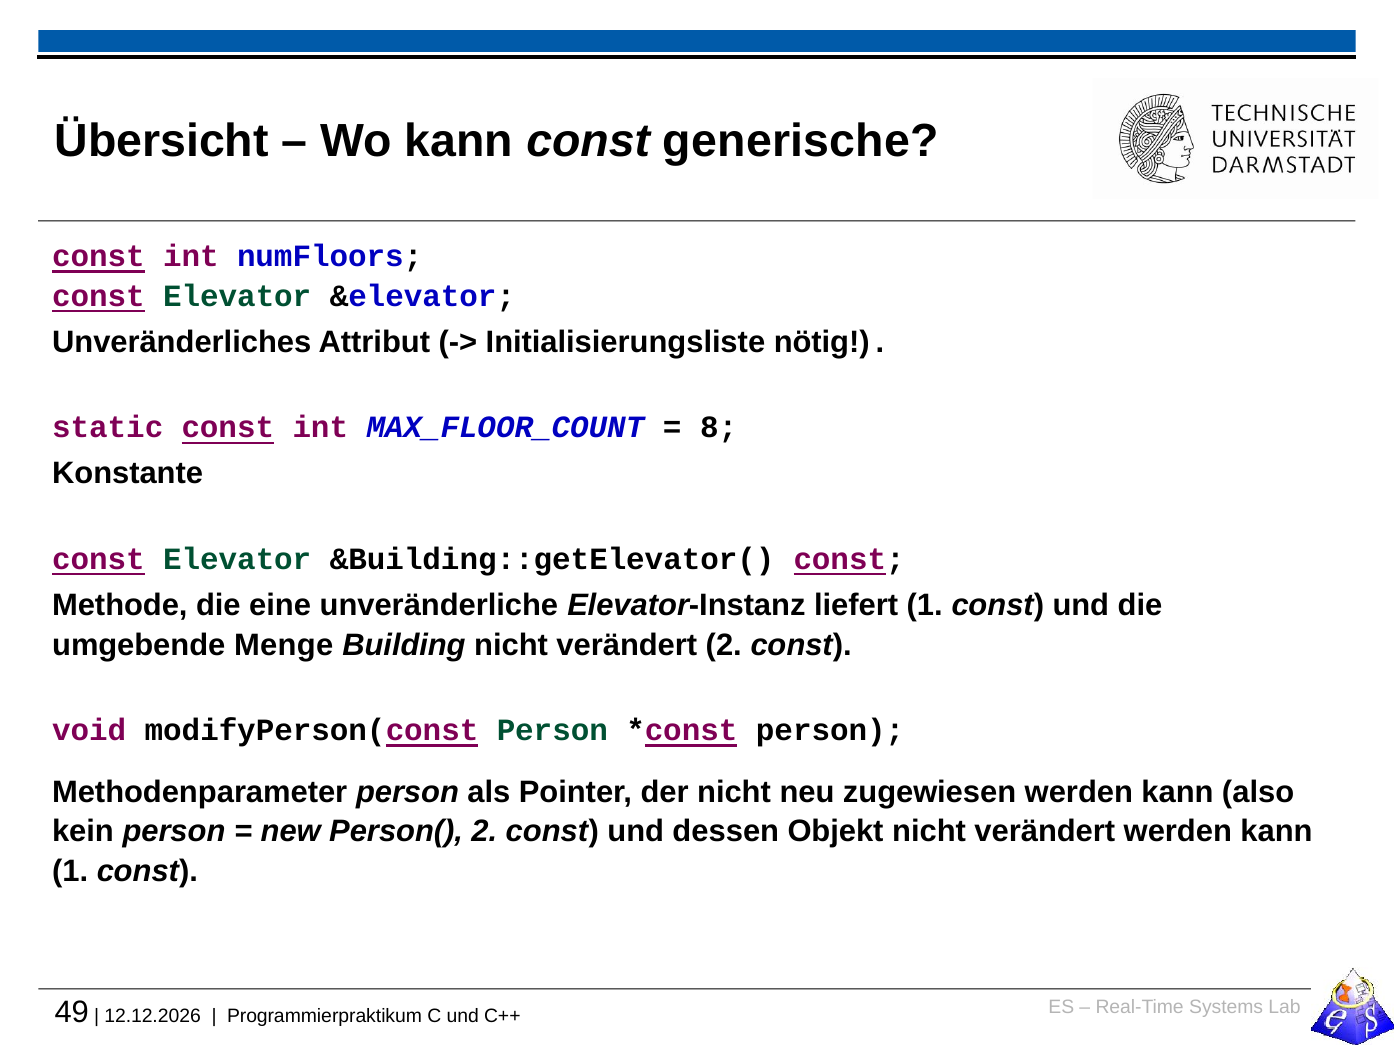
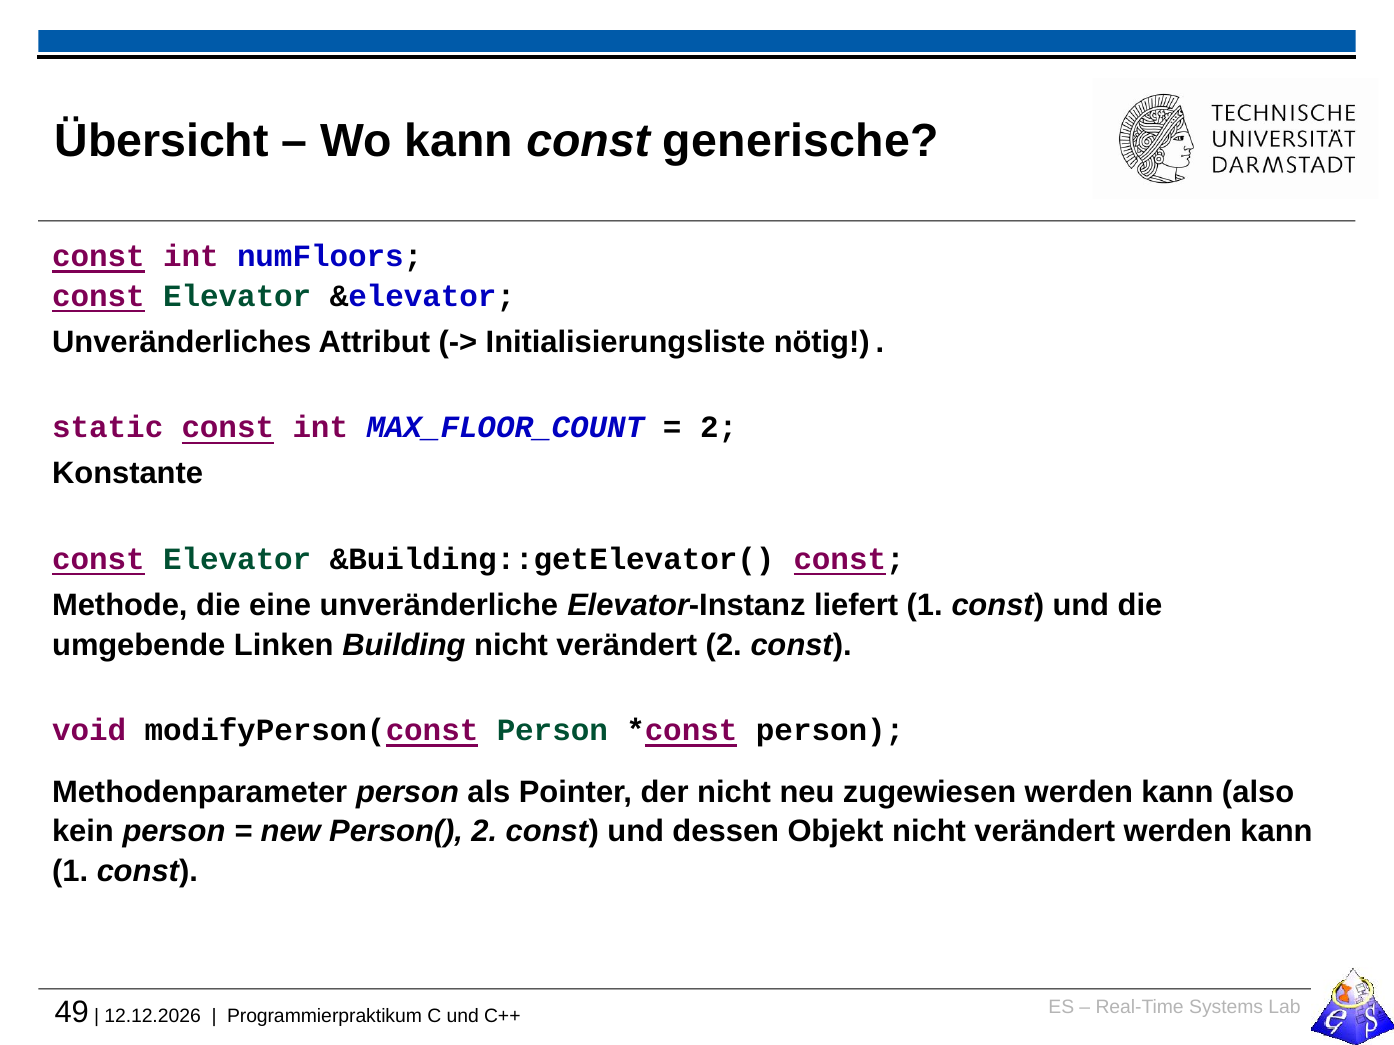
8 at (719, 428): 8 -> 2
Menge: Menge -> Linken
